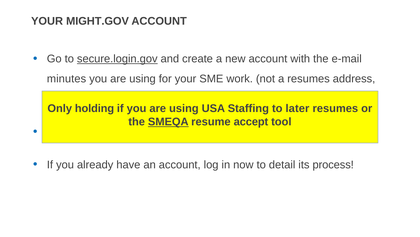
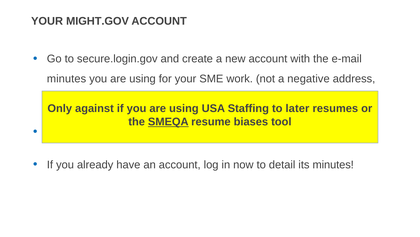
secure.login.gov underline: present -> none
a resumes: resumes -> negative
holding: holding -> against
accept: accept -> biases
its process: process -> minutes
